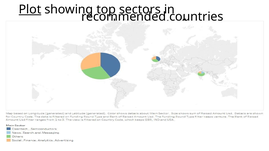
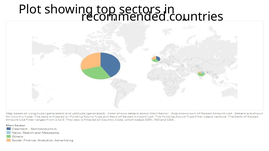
Plot underline: present -> none
